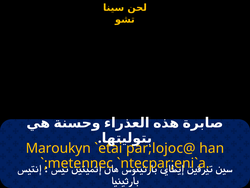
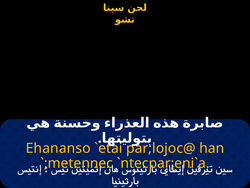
Maroukyn: Maroukyn -> Ehananso
